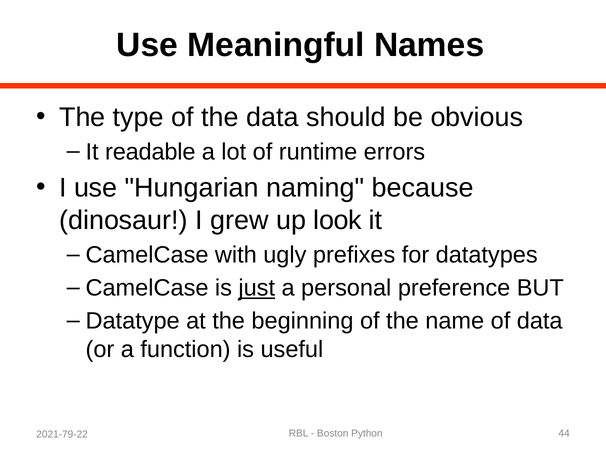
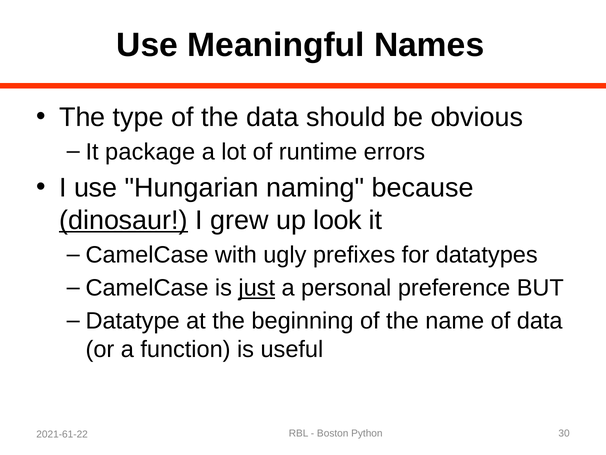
readable: readable -> package
dinosaur underline: none -> present
44: 44 -> 30
2021-79-22: 2021-79-22 -> 2021-61-22
